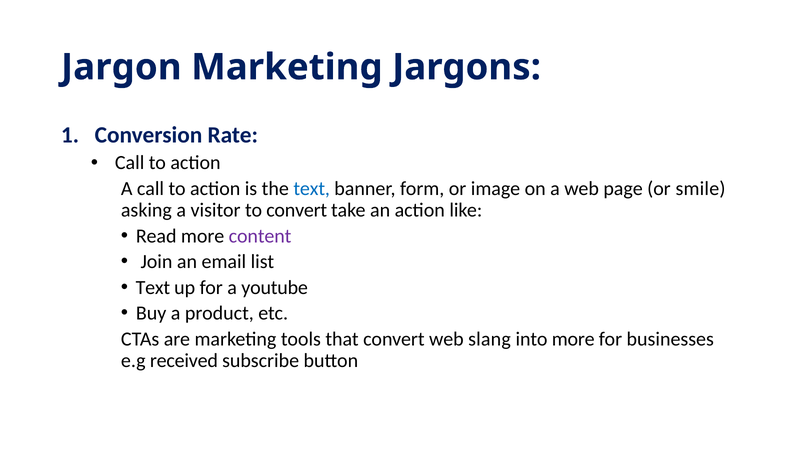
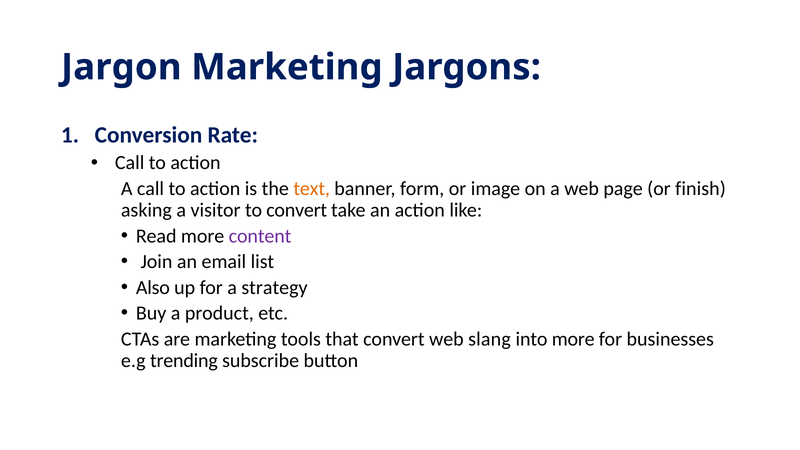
text at (312, 189) colour: blue -> orange
smile: smile -> finish
Text at (153, 287): Text -> Also
youtube: youtube -> strategy
received: received -> trending
